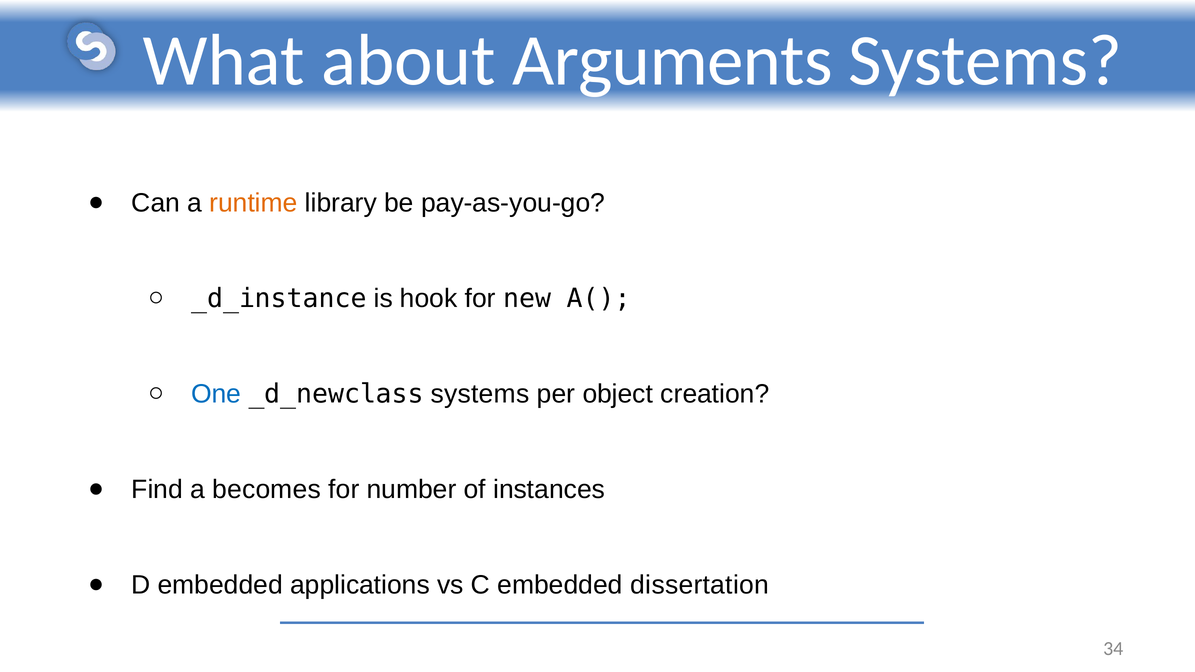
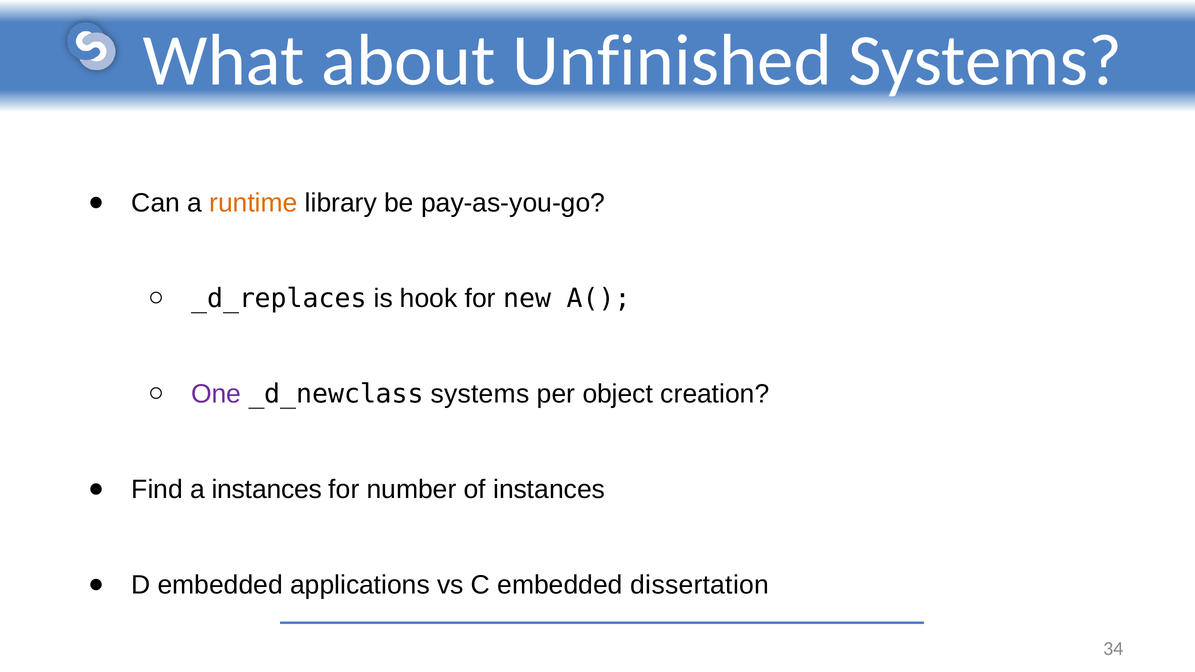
Arguments: Arguments -> Unfinished
_d_instance: _d_instance -> _d_replaces
One colour: blue -> purple
a becomes: becomes -> instances
